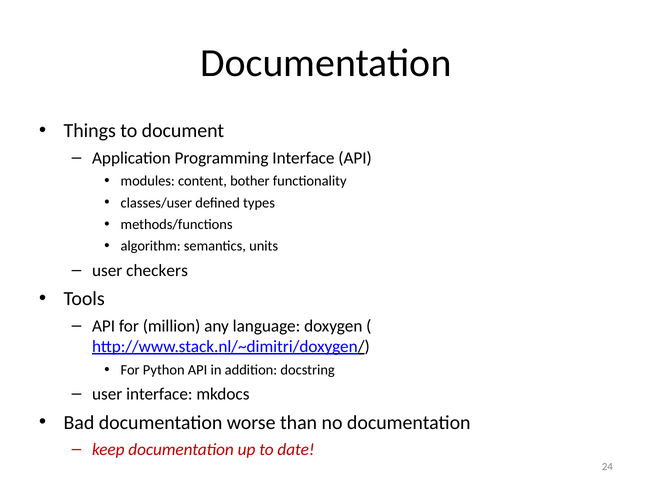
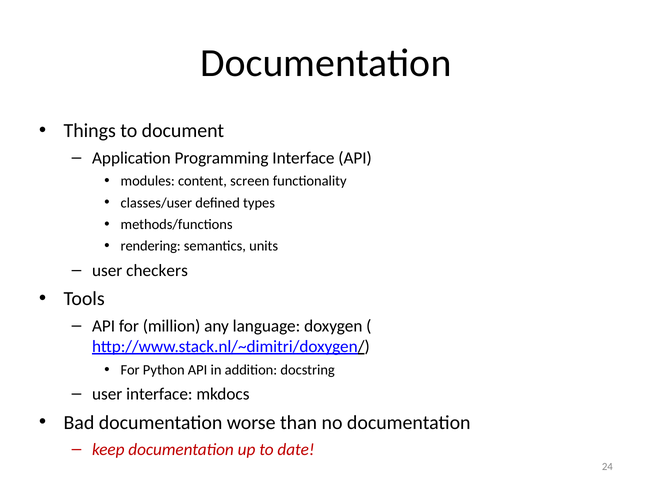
bother: bother -> screen
algorithm: algorithm -> rendering
